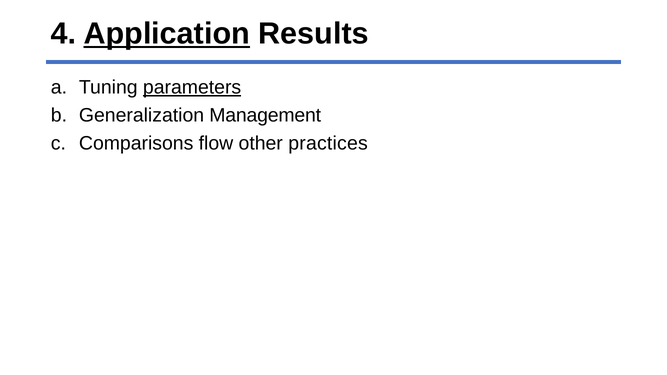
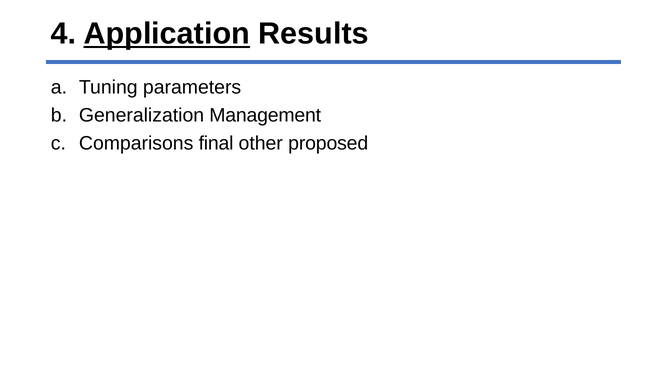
parameters underline: present -> none
flow: flow -> final
practices: practices -> proposed
